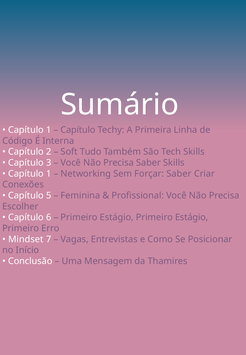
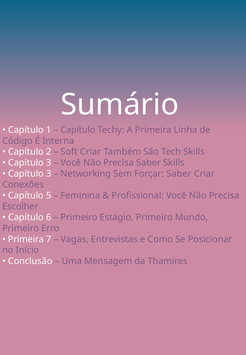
Soft Tudo: Tudo -> Criar
1 at (49, 174): 1 -> 3
Estágio Primeiro Estágio: Estágio -> Mundo
Mindset at (26, 239): Mindset -> Primeira
